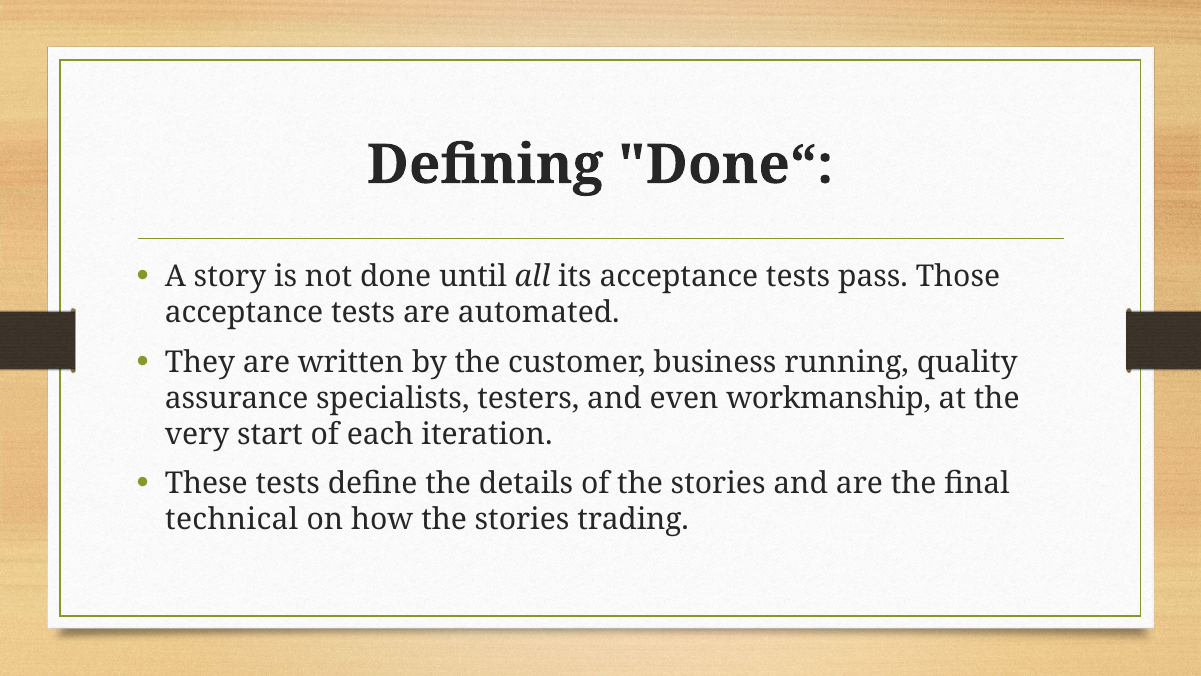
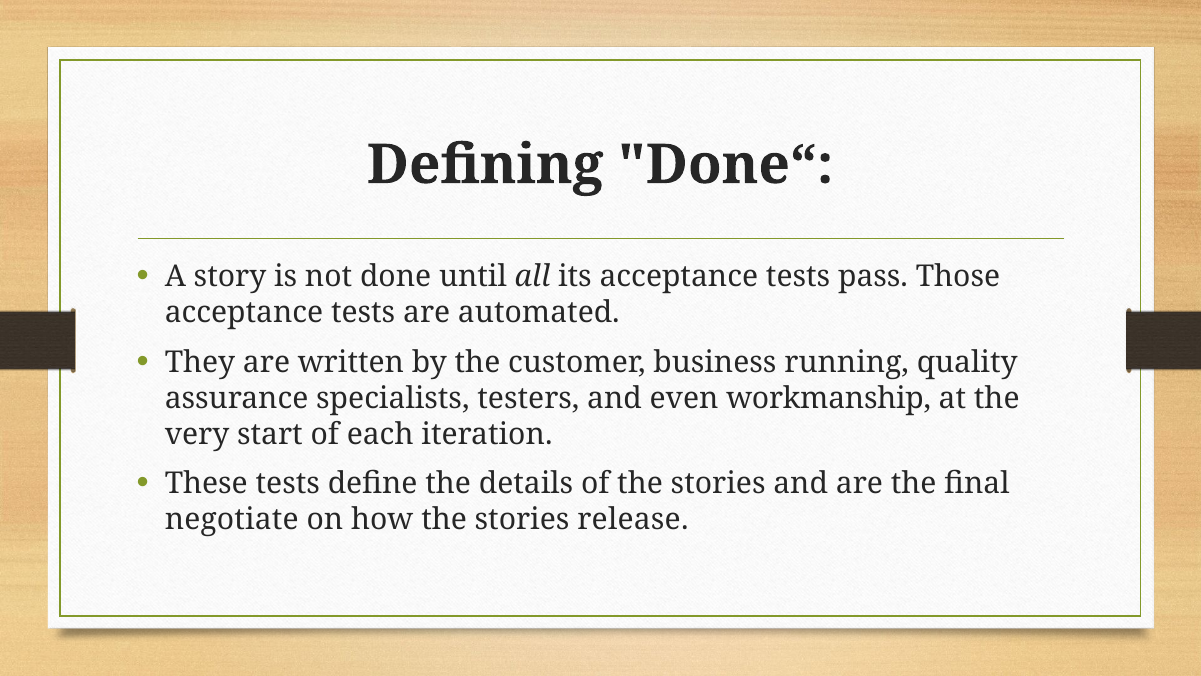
technical: technical -> negotiate
trading: trading -> release
